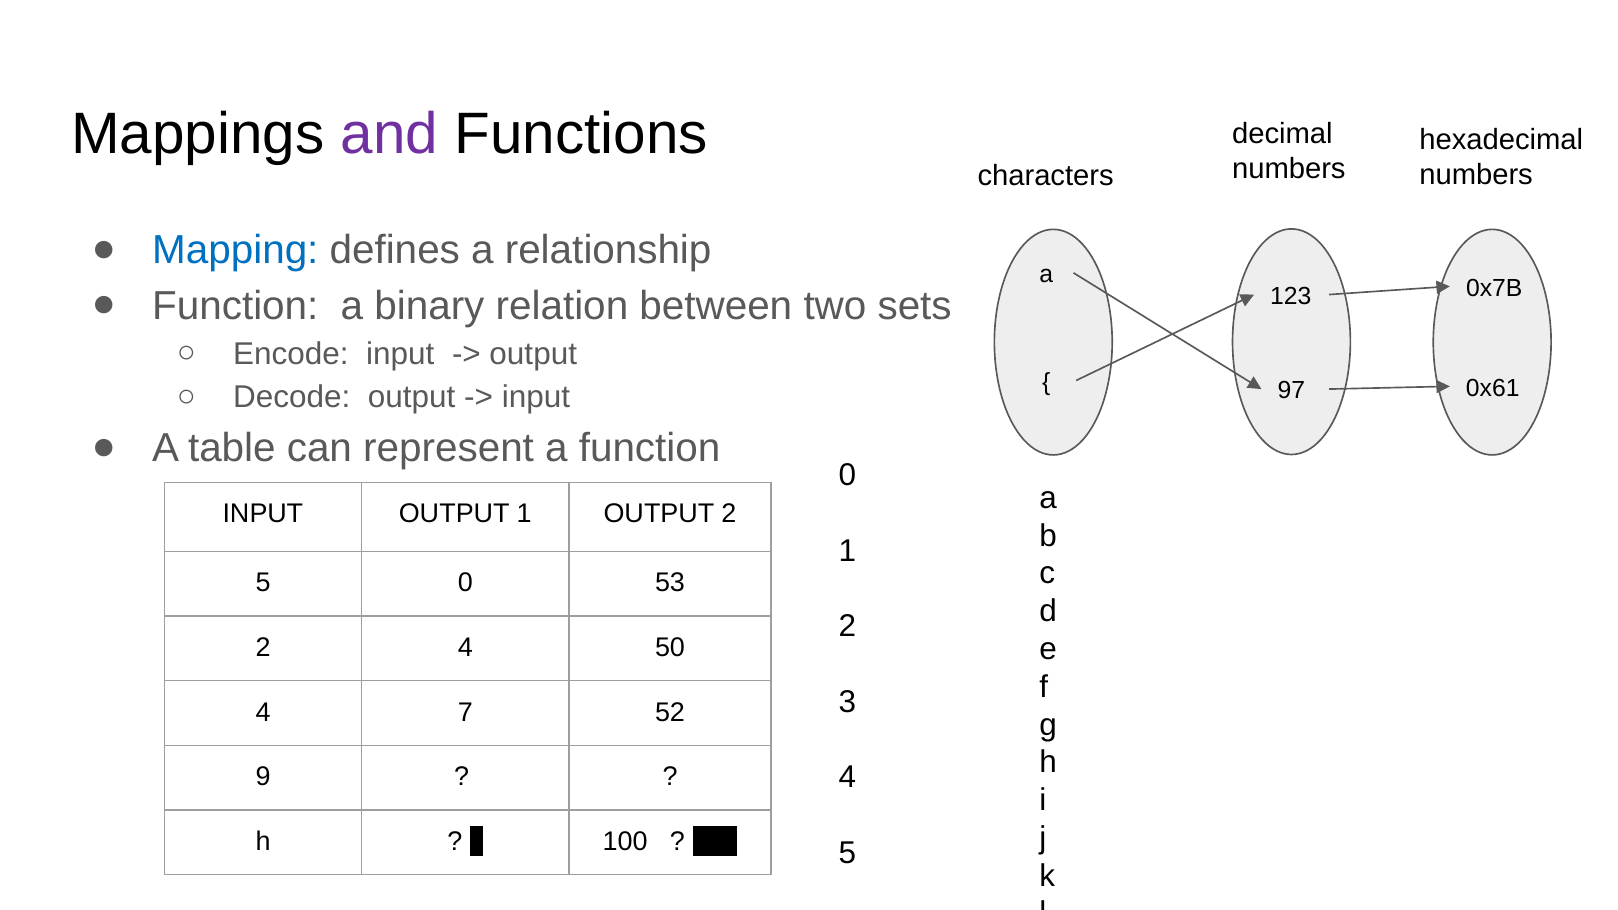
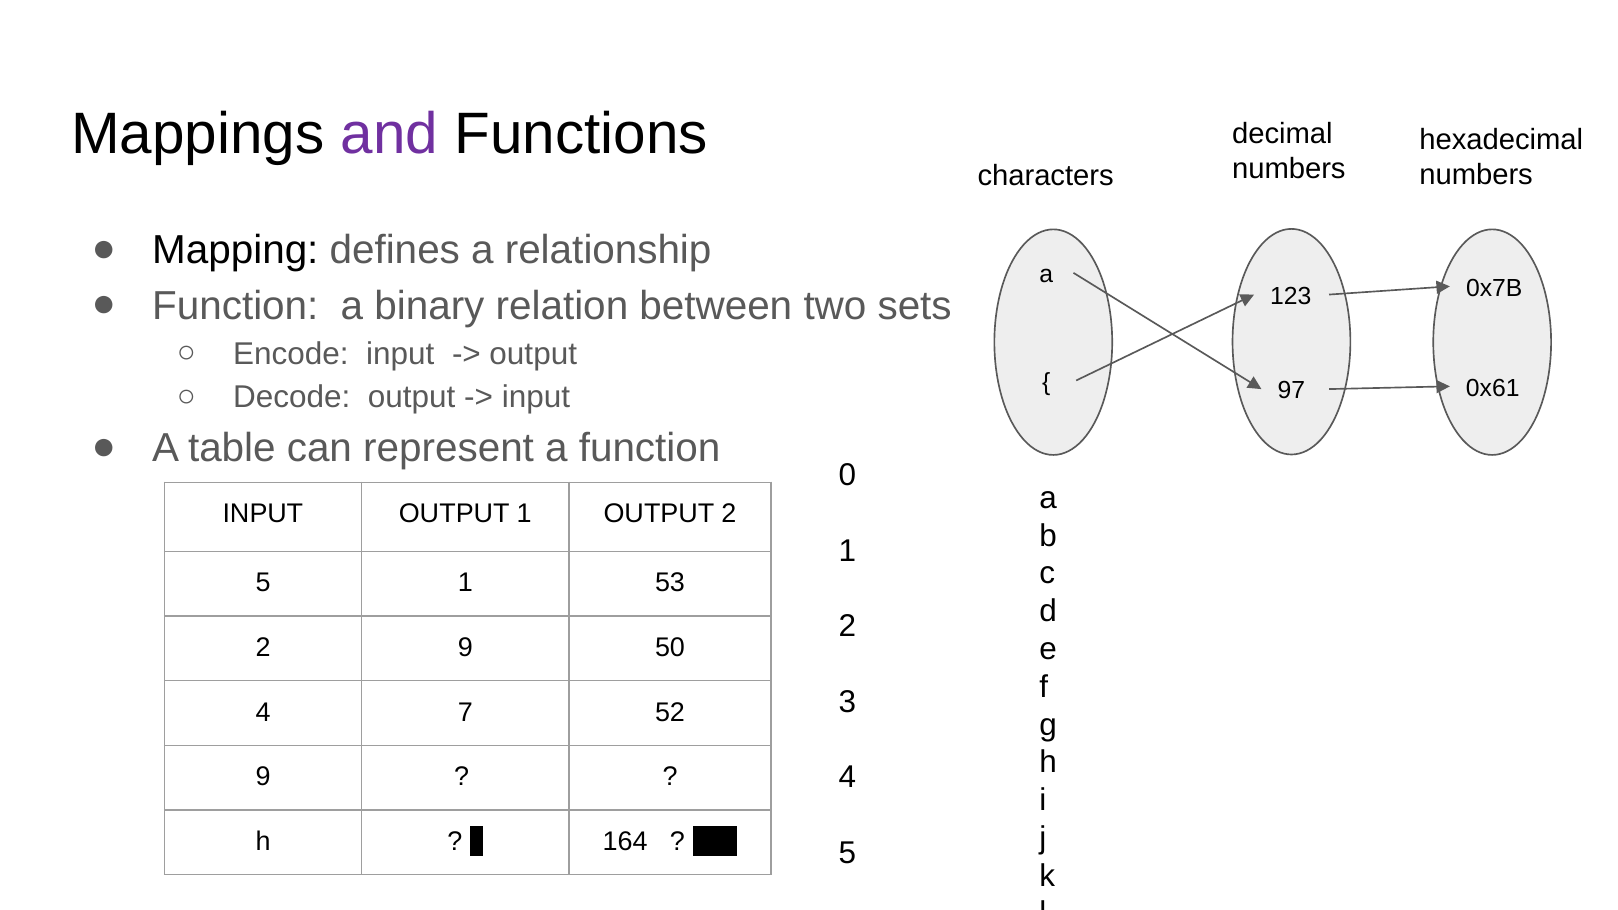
Mapping colour: blue -> black
5 0: 0 -> 1
2 4: 4 -> 9
100: 100 -> 164
